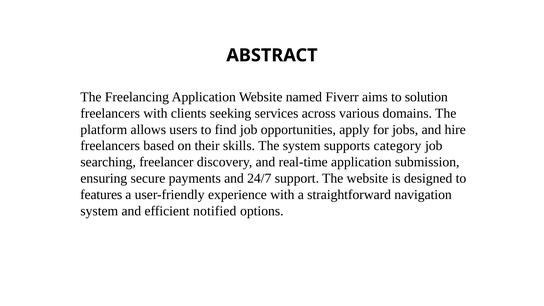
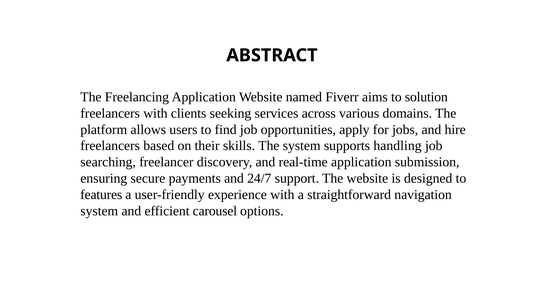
category: category -> handling
notified: notified -> carousel
